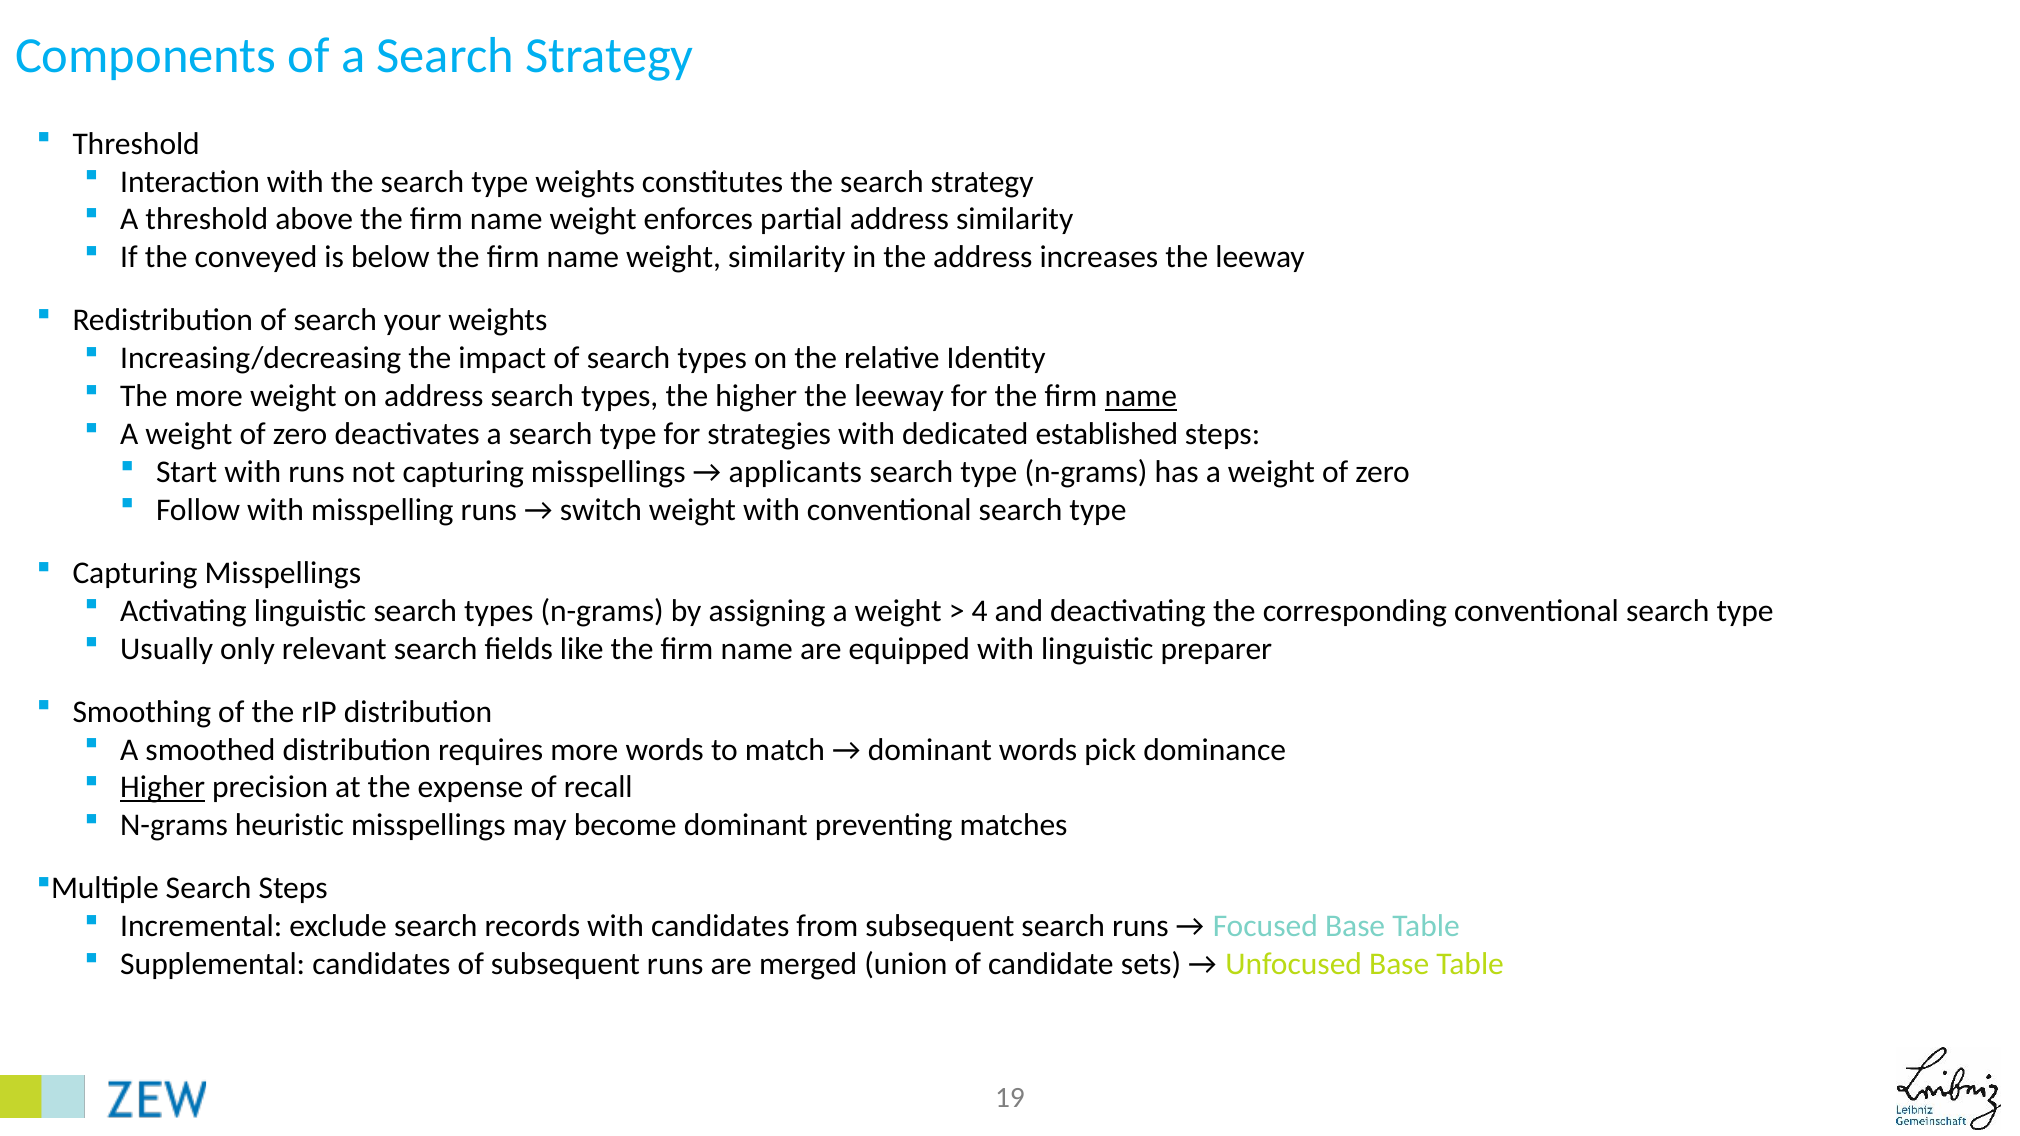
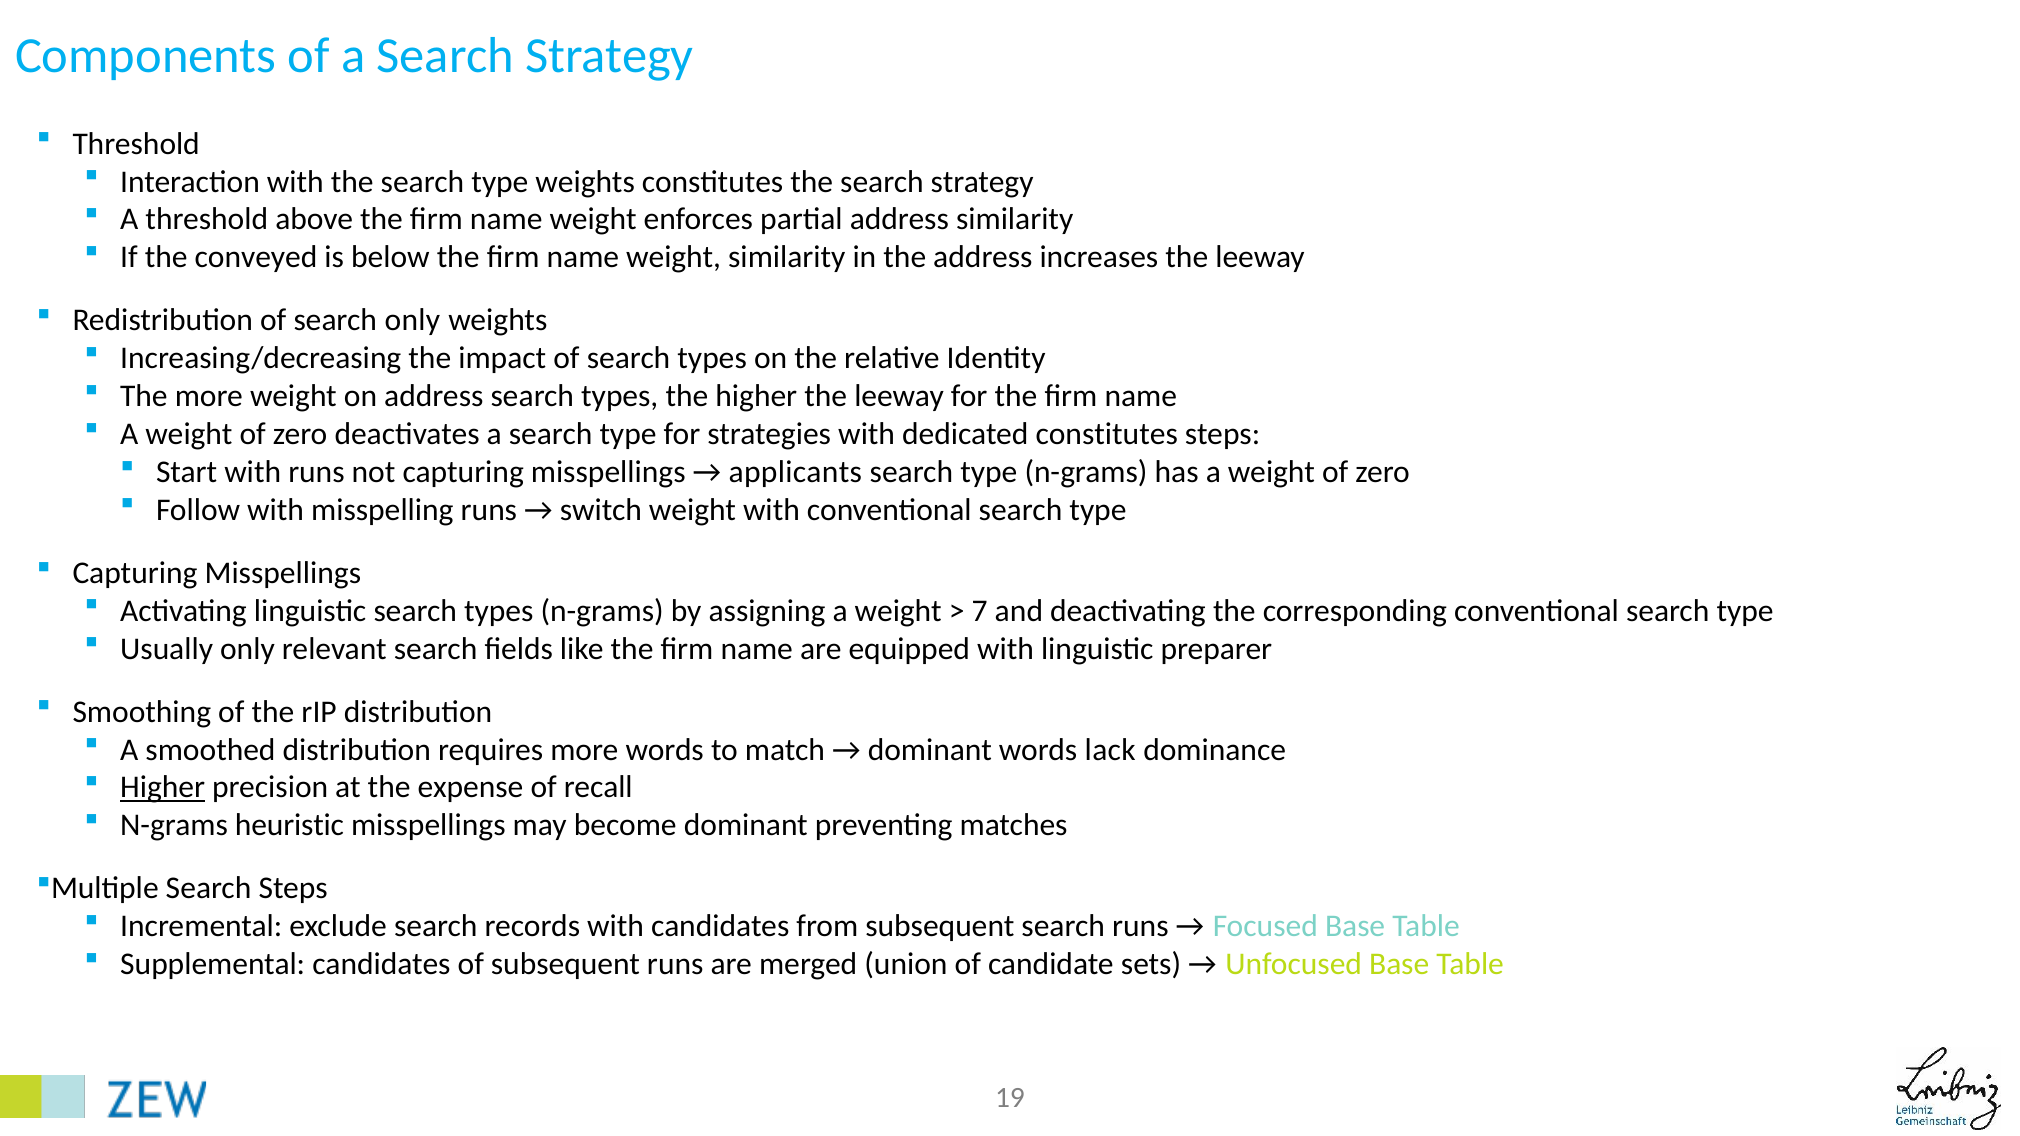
search your: your -> only
name at (1141, 396) underline: present -> none
dedicated established: established -> constitutes
4: 4 -> 7
pick: pick -> lack
